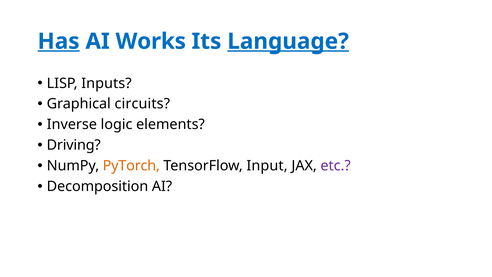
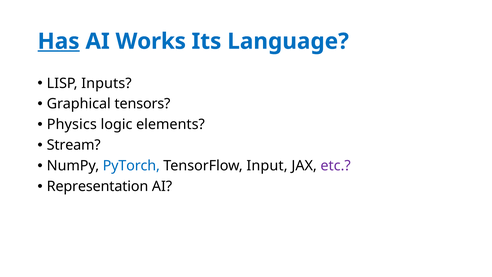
Language underline: present -> none
circuits: circuits -> tensors
Inverse: Inverse -> Physics
Driving: Driving -> Stream
PyTorch colour: orange -> blue
Decomposition: Decomposition -> Representation
